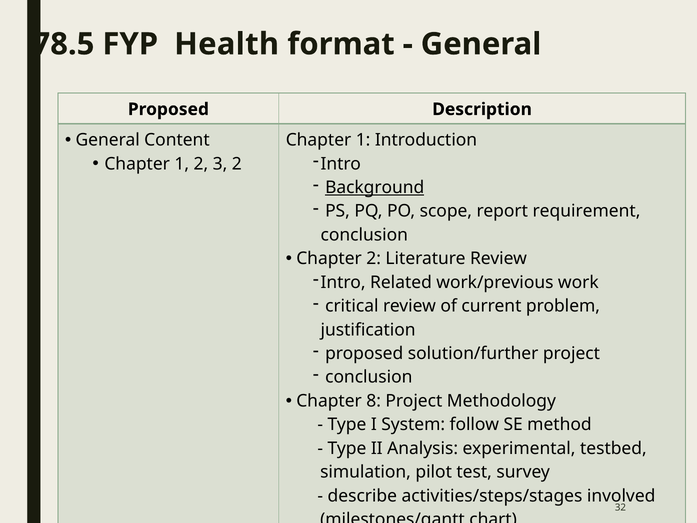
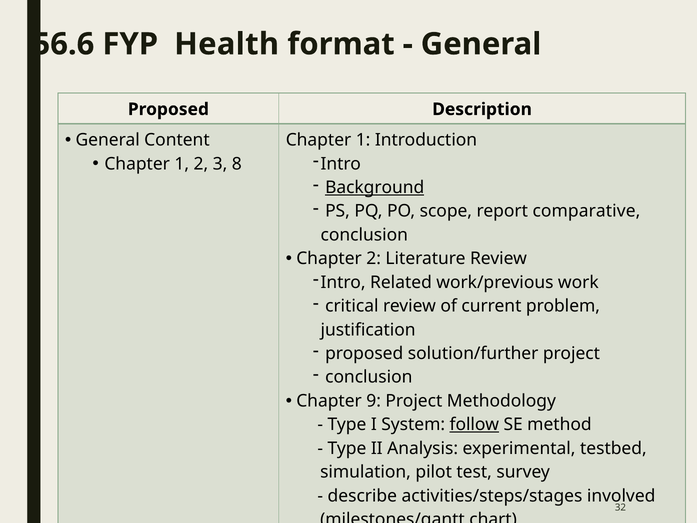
78.5: 78.5 -> 56.6
3 2: 2 -> 8
requirement: requirement -> comparative
8: 8 -> 9
follow underline: none -> present
